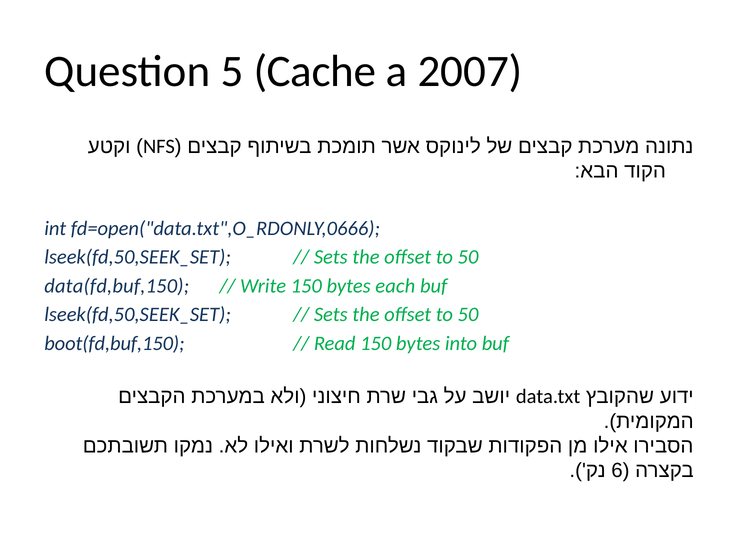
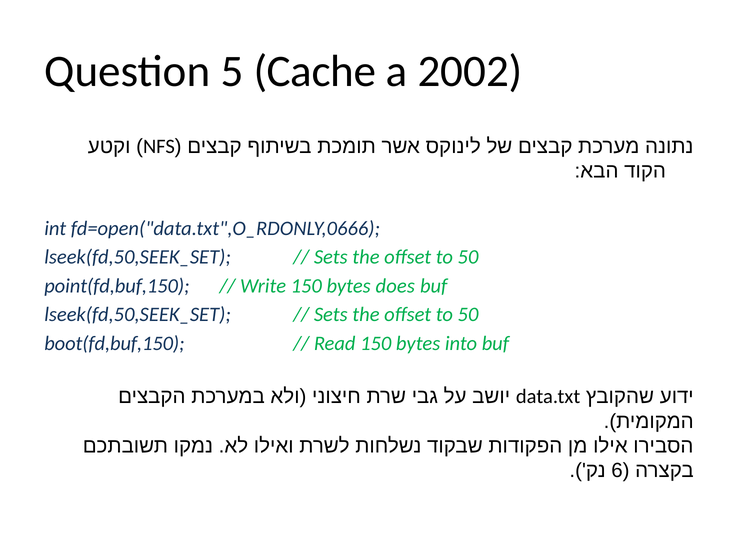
2007: 2007 -> 2002
data(fd,buf,150: data(fd,buf,150 -> point(fd,buf,150
each: each -> does
